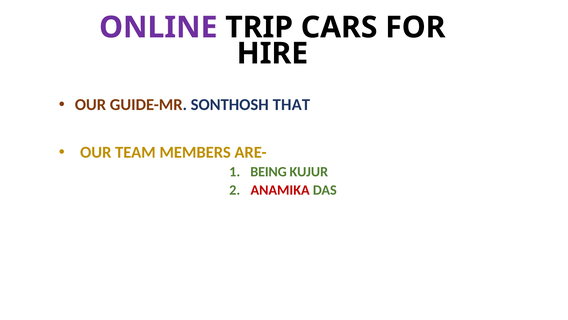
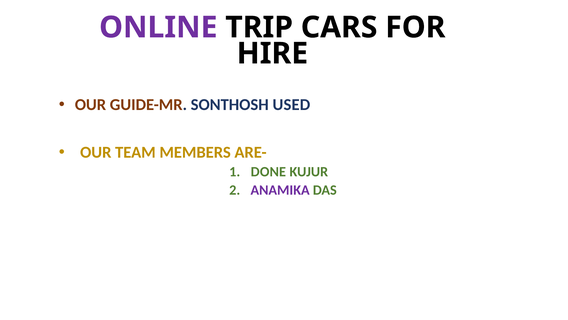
THAT: THAT -> USED
BEING: BEING -> DONE
ANAMIKA colour: red -> purple
